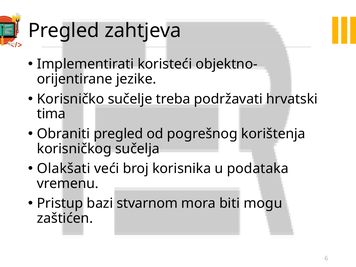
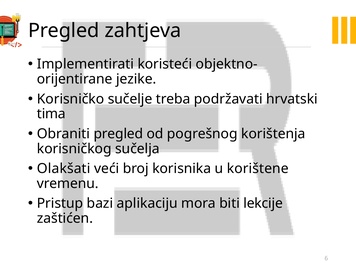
podataka: podataka -> korištene
stvarnom: stvarnom -> aplikaciju
mogu: mogu -> lekcije
